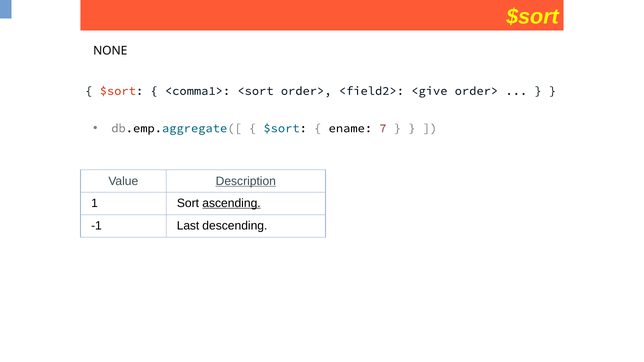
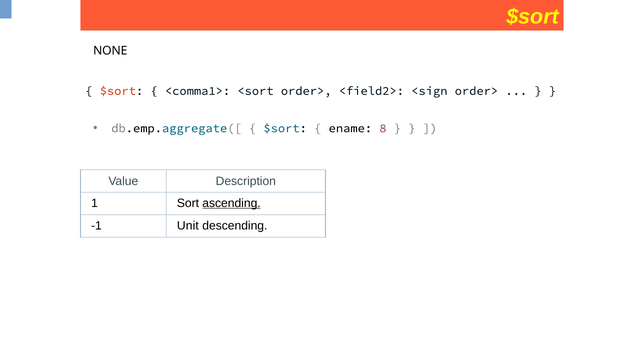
<give: <give -> <sign
7: 7 -> 8
Description underline: present -> none
Last: Last -> Unit
